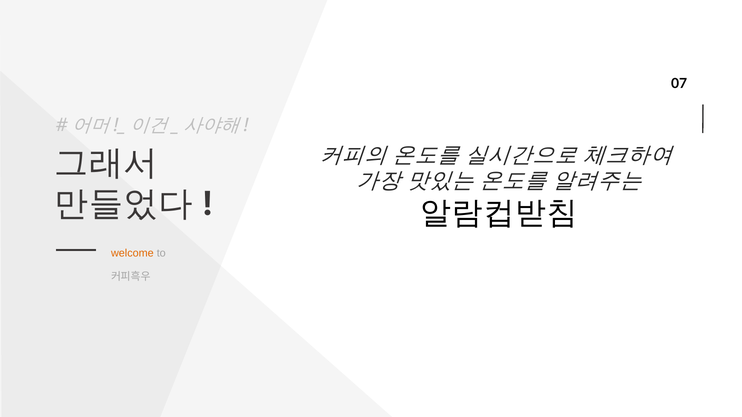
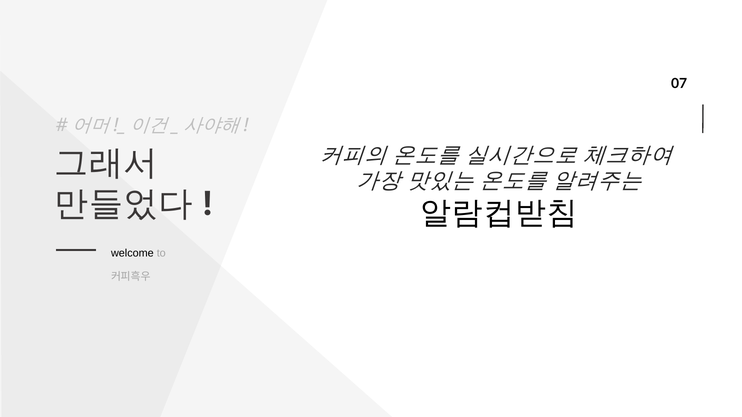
welcome colour: orange -> black
